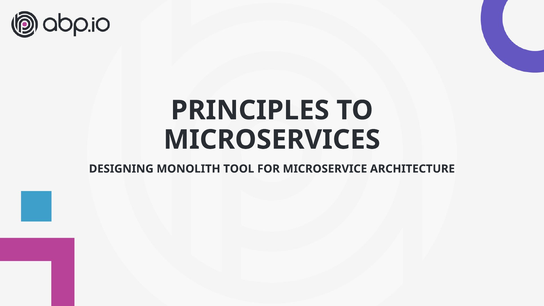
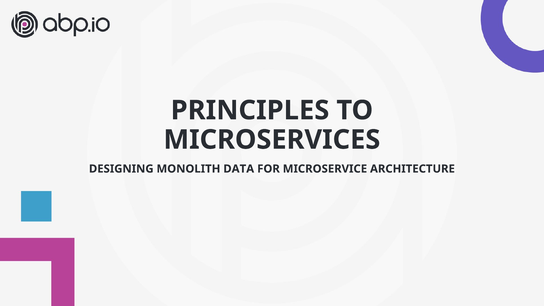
TOOL: TOOL -> DATA
